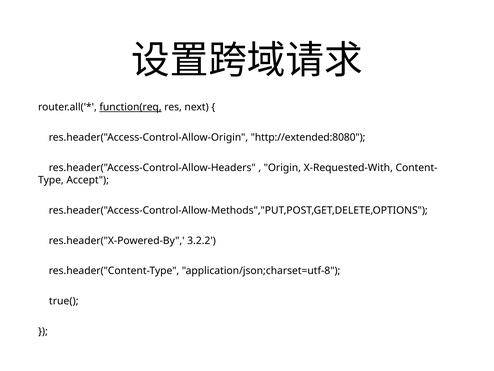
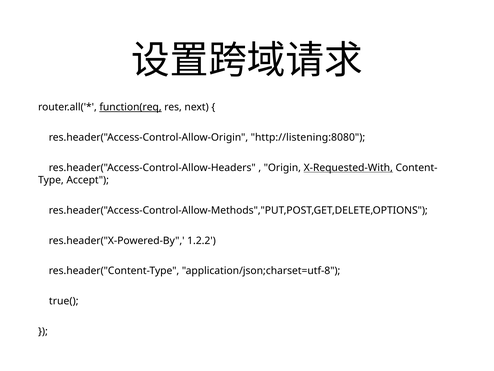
http://extended:8080: http://extended:8080 -> http://listening:8080
X-Requested-With underline: none -> present
3.2.2: 3.2.2 -> 1.2.2
